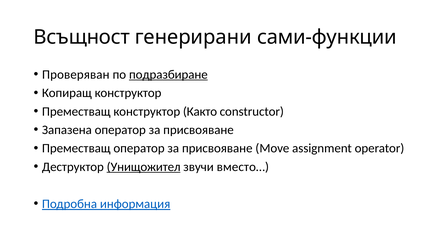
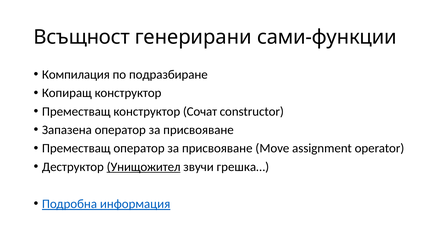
Проверяван: Проверяван -> Компилация
подразбиране underline: present -> none
Както: Както -> Сочат
вместо…: вместо… -> грешка…
